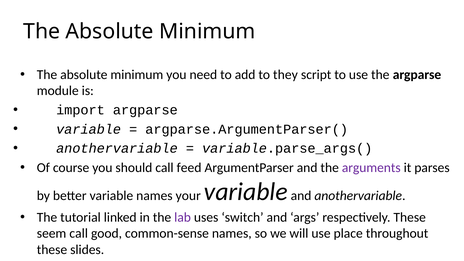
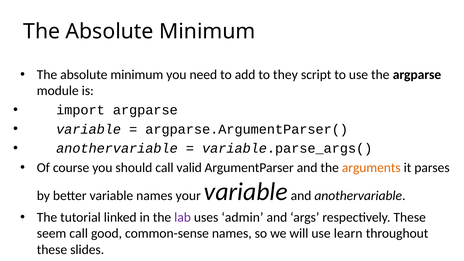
feed: feed -> valid
arguments colour: purple -> orange
switch: switch -> admin
place: place -> learn
